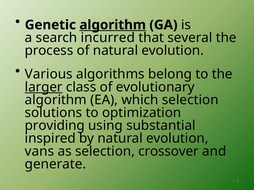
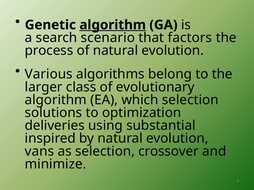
incurred: incurred -> scenario
several: several -> factors
larger underline: present -> none
providing: providing -> deliveries
generate: generate -> minimize
